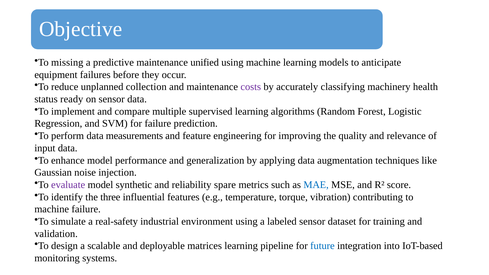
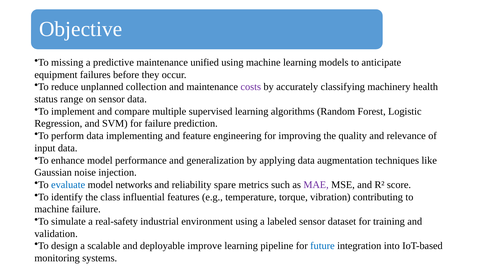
ready: ready -> range
measurements: measurements -> implementing
evaluate colour: purple -> blue
synthetic: synthetic -> networks
MAE colour: blue -> purple
three: three -> class
matrices: matrices -> improve
